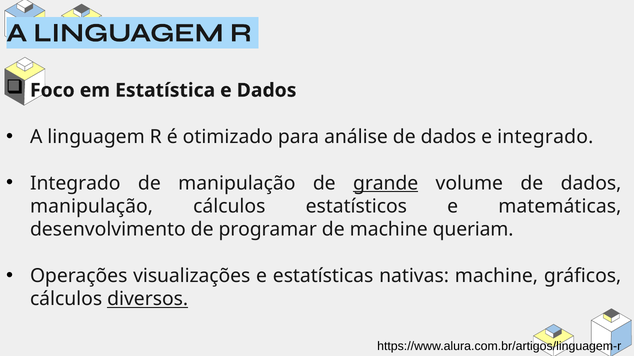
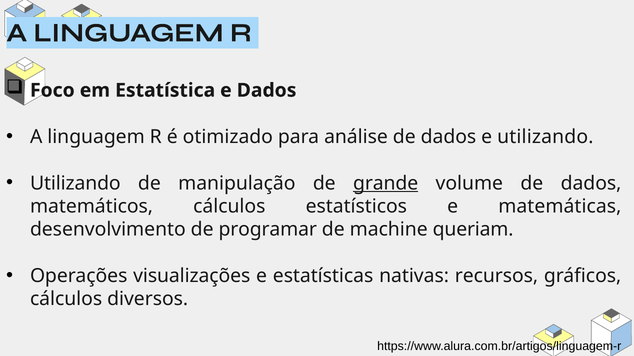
e integrado: integrado -> utilizando
Integrado at (75, 183): Integrado -> Utilizando
manipulação at (91, 207): manipulação -> matemáticos
nativas machine: machine -> recursos
diversos underline: present -> none
